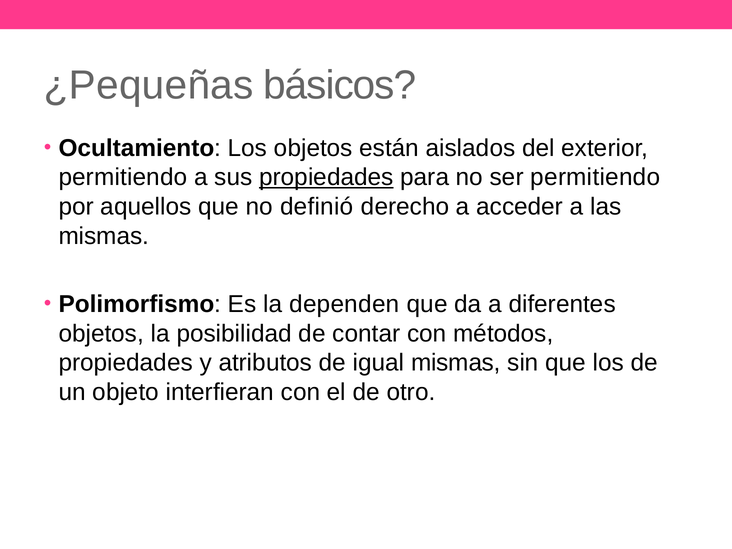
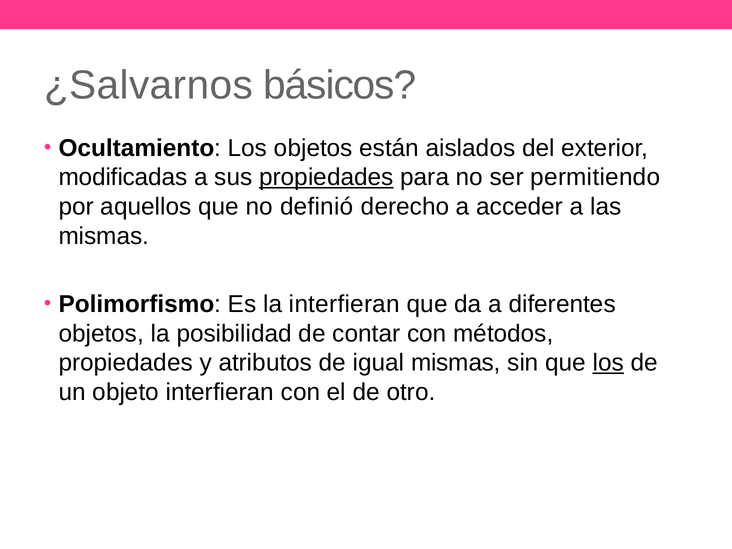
¿Pequeñas: ¿Pequeñas -> ¿Salvarnos
permitiendo at (123, 177): permitiendo -> modificadas
la dependen: dependen -> interfieran
los at (608, 363) underline: none -> present
